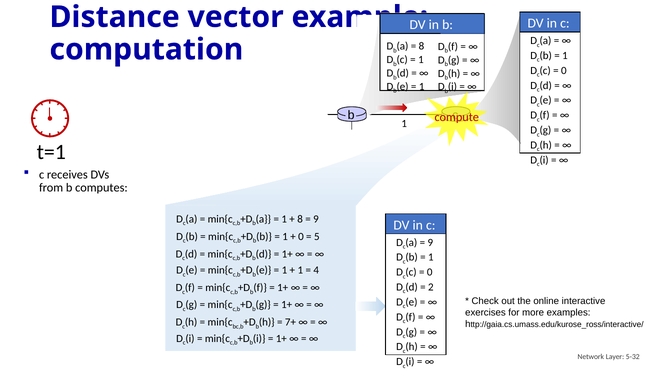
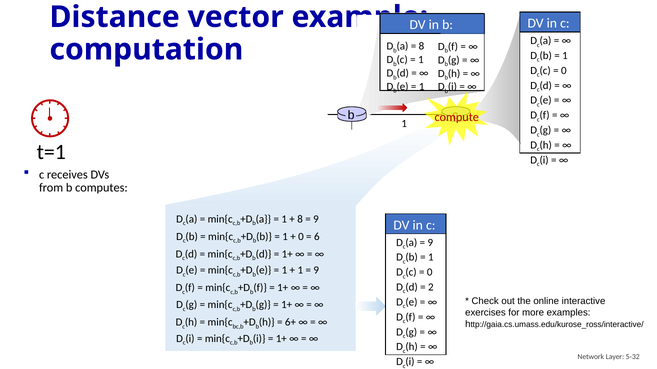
5: 5 -> 6
4 at (316, 271): 4 -> 9
7+: 7+ -> 6+
